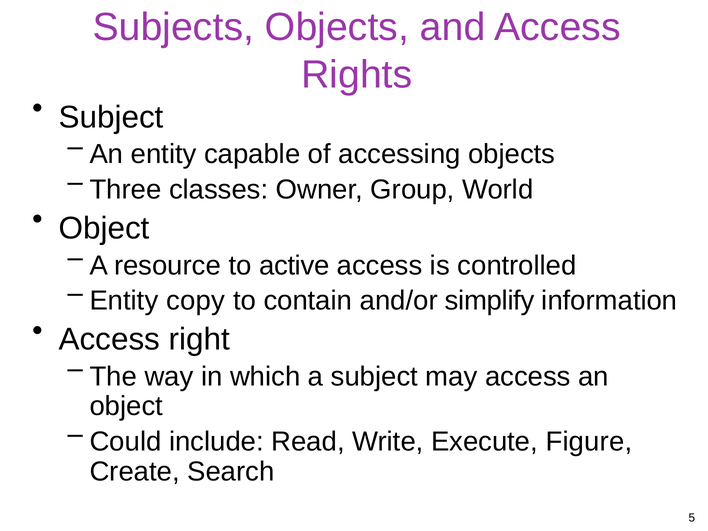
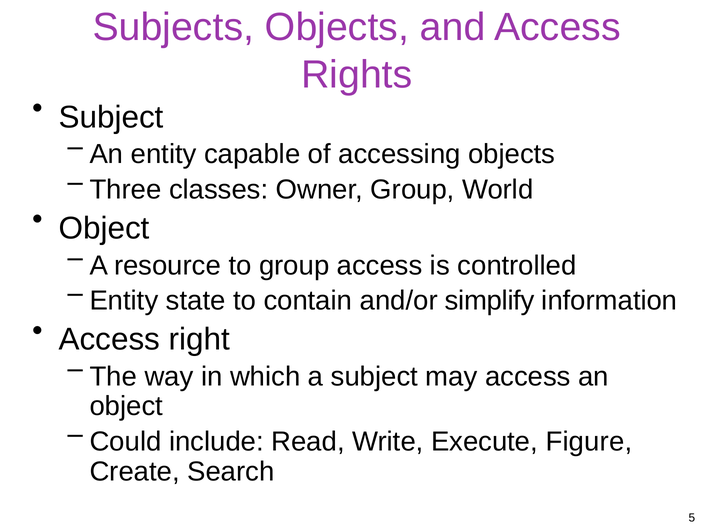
to active: active -> group
copy: copy -> state
